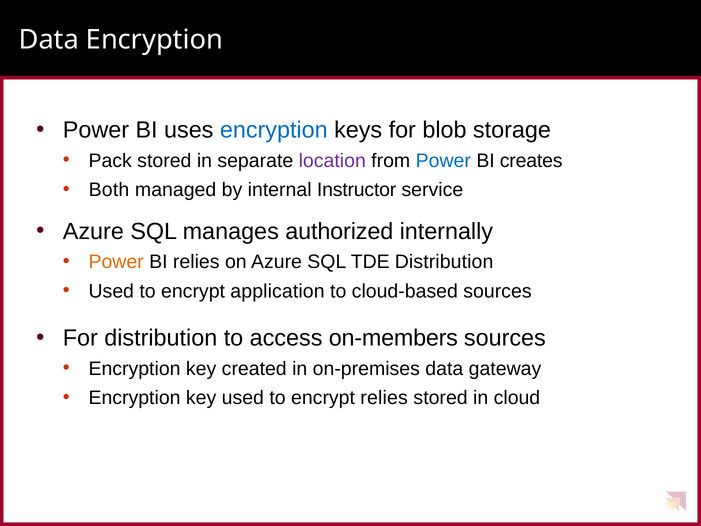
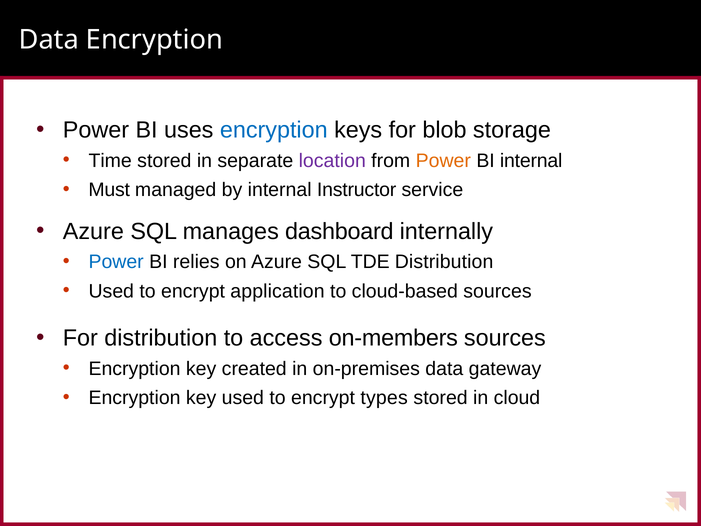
Pack: Pack -> Time
Power at (443, 161) colour: blue -> orange
BI creates: creates -> internal
Both: Both -> Must
authorized: authorized -> dashboard
Power at (116, 262) colour: orange -> blue
encrypt relies: relies -> types
